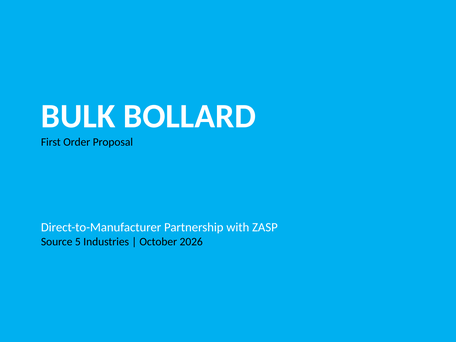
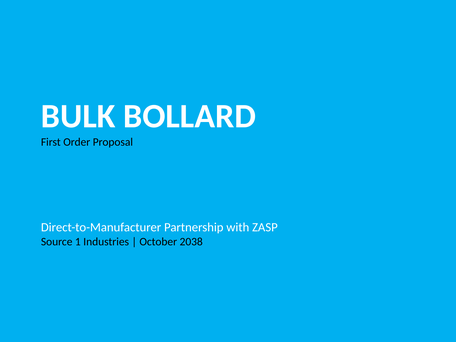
5: 5 -> 1
2026: 2026 -> 2038
